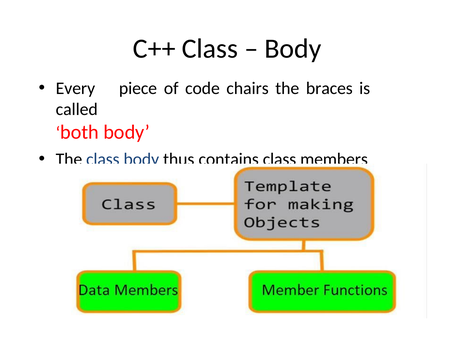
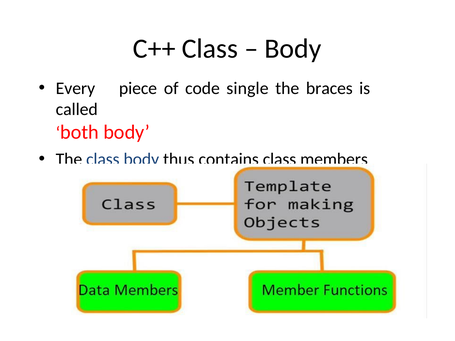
chairs: chairs -> single
